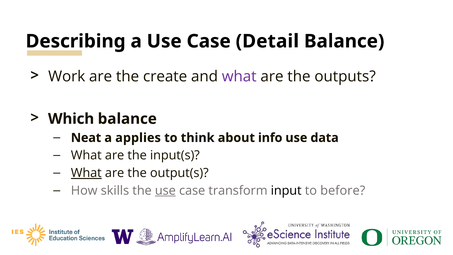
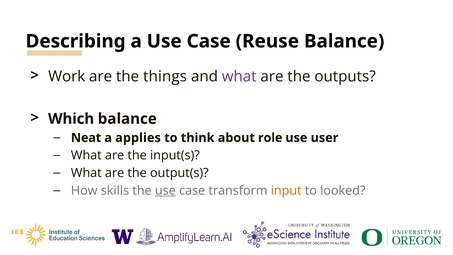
Detail: Detail -> Reuse
create: create -> things
info: info -> role
data: data -> user
What at (86, 173) underline: present -> none
input colour: black -> orange
before: before -> looked
